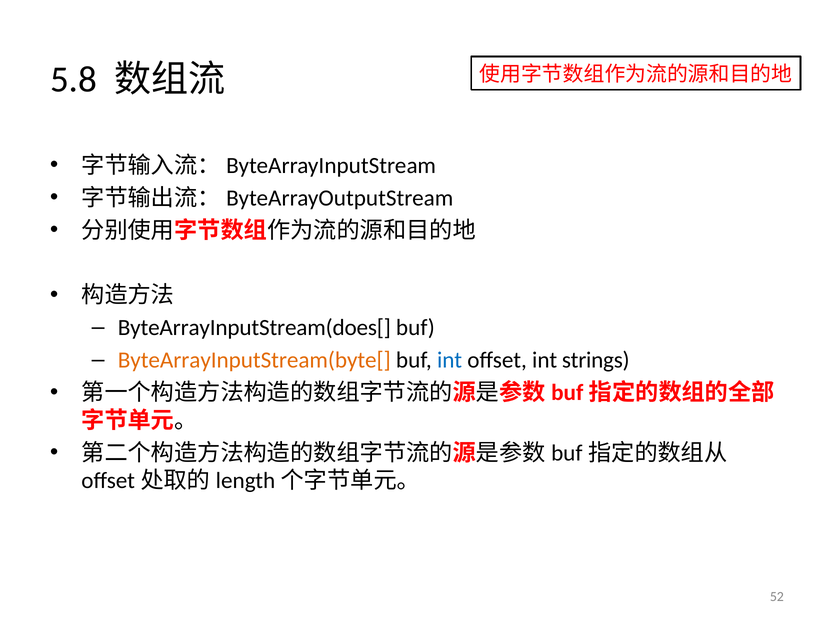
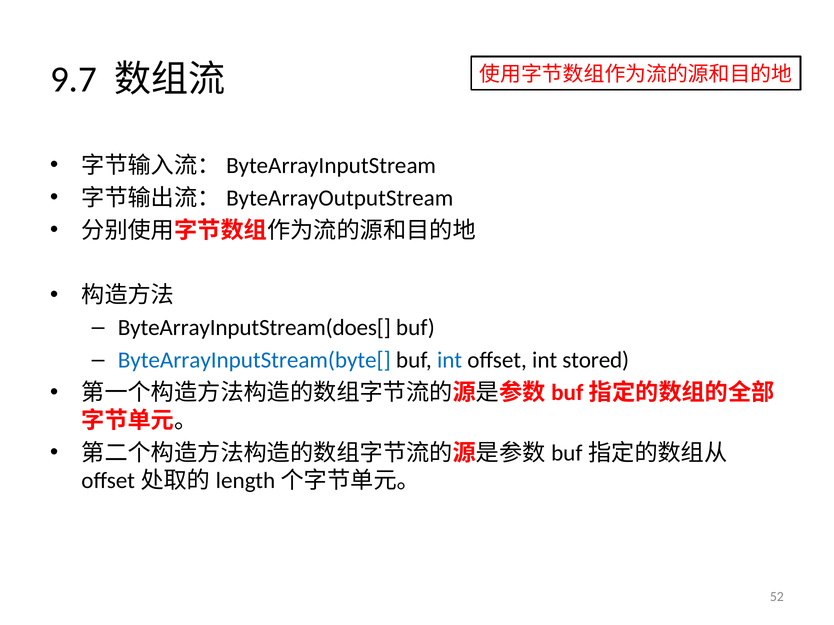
5.8: 5.8 -> 9.7
ByteArrayInputStream(byte[ colour: orange -> blue
strings: strings -> stored
